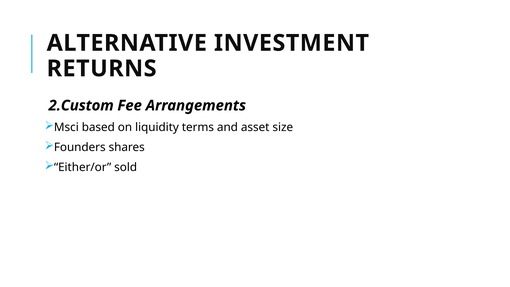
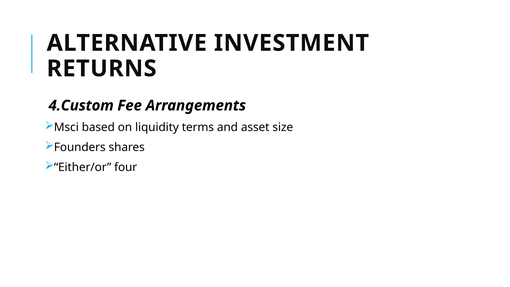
2.Custom: 2.Custom -> 4.Custom
sold: sold -> four
